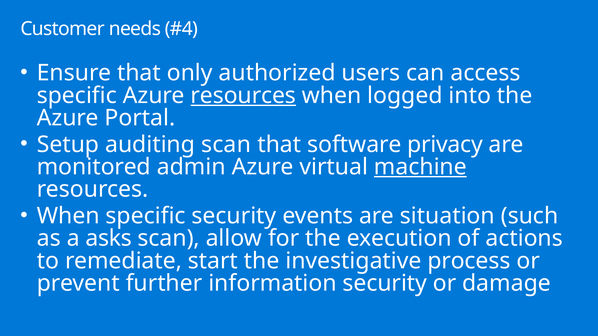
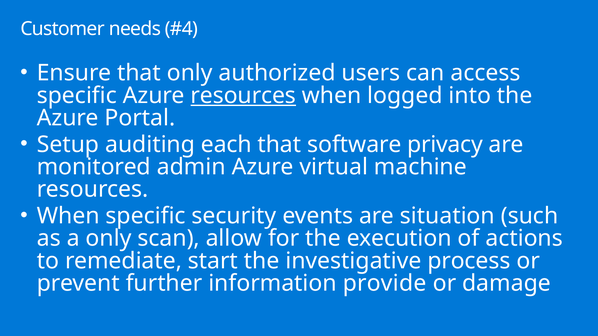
auditing scan: scan -> each
machine underline: present -> none
a asks: asks -> only
information security: security -> provide
